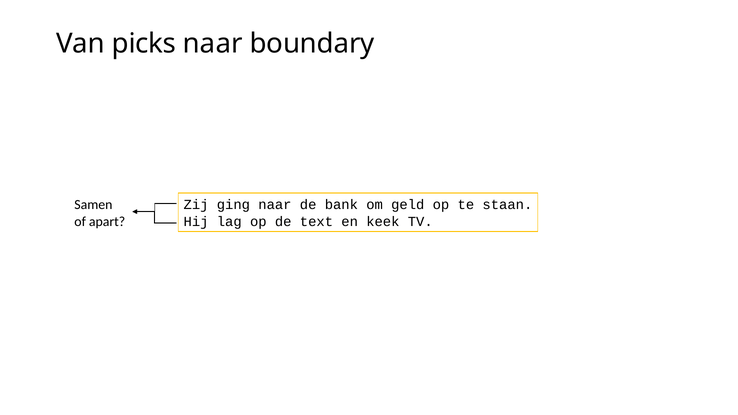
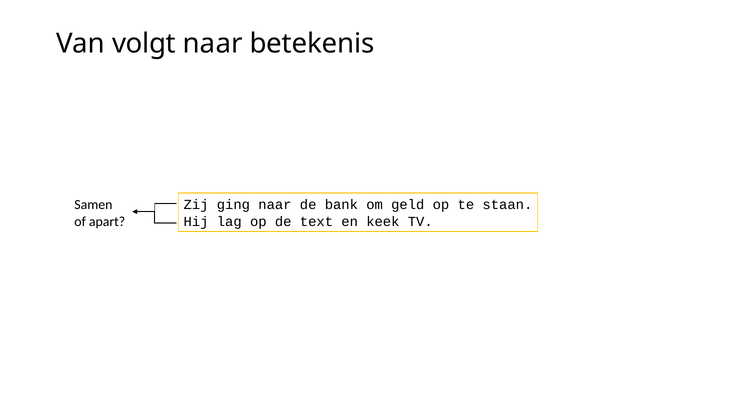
picks: picks -> volgt
boundary: boundary -> betekenis
